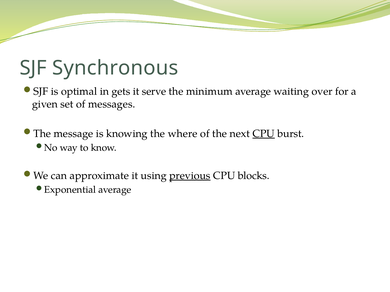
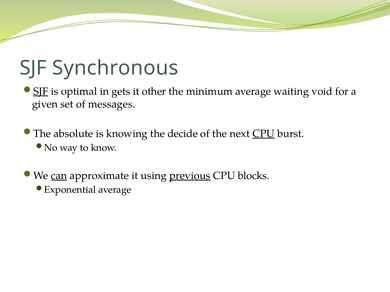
SJF at (41, 92) underline: none -> present
serve: serve -> other
over: over -> void
message: message -> absolute
where: where -> decide
can underline: none -> present
